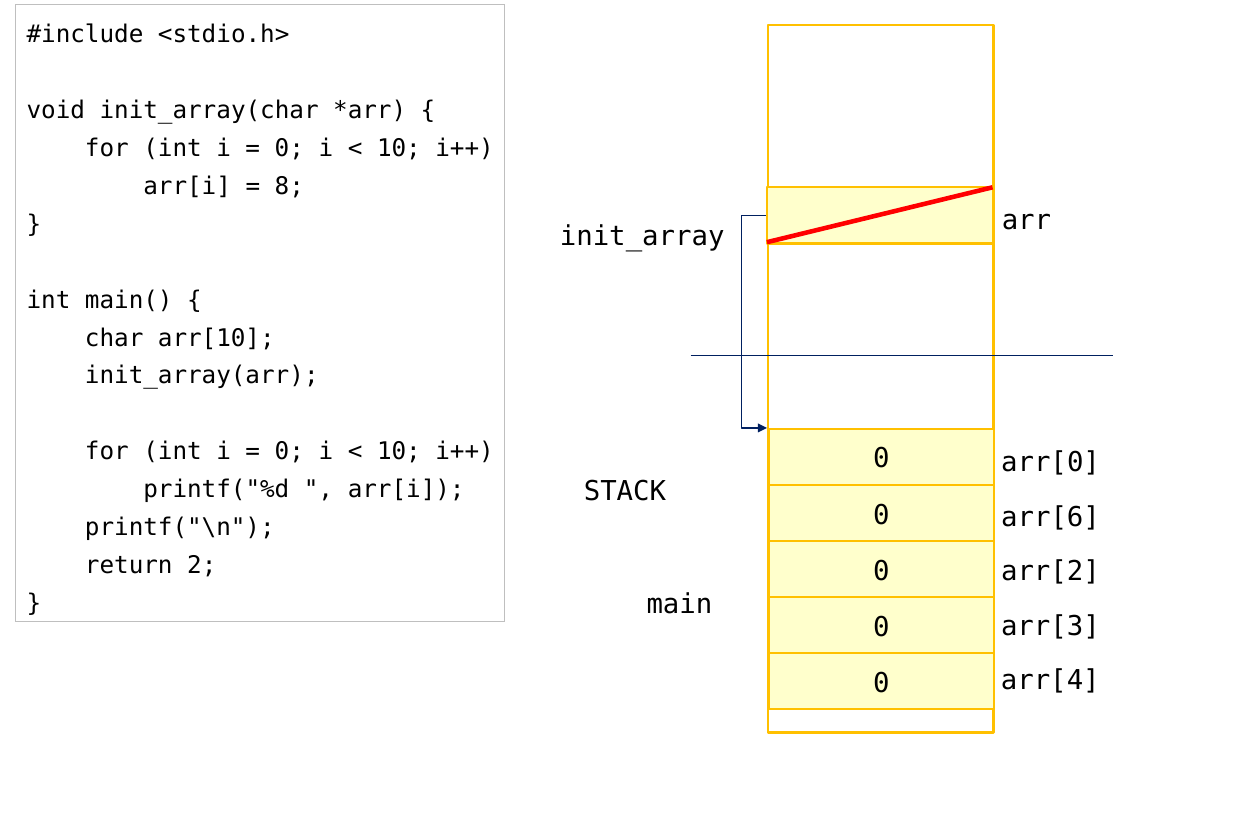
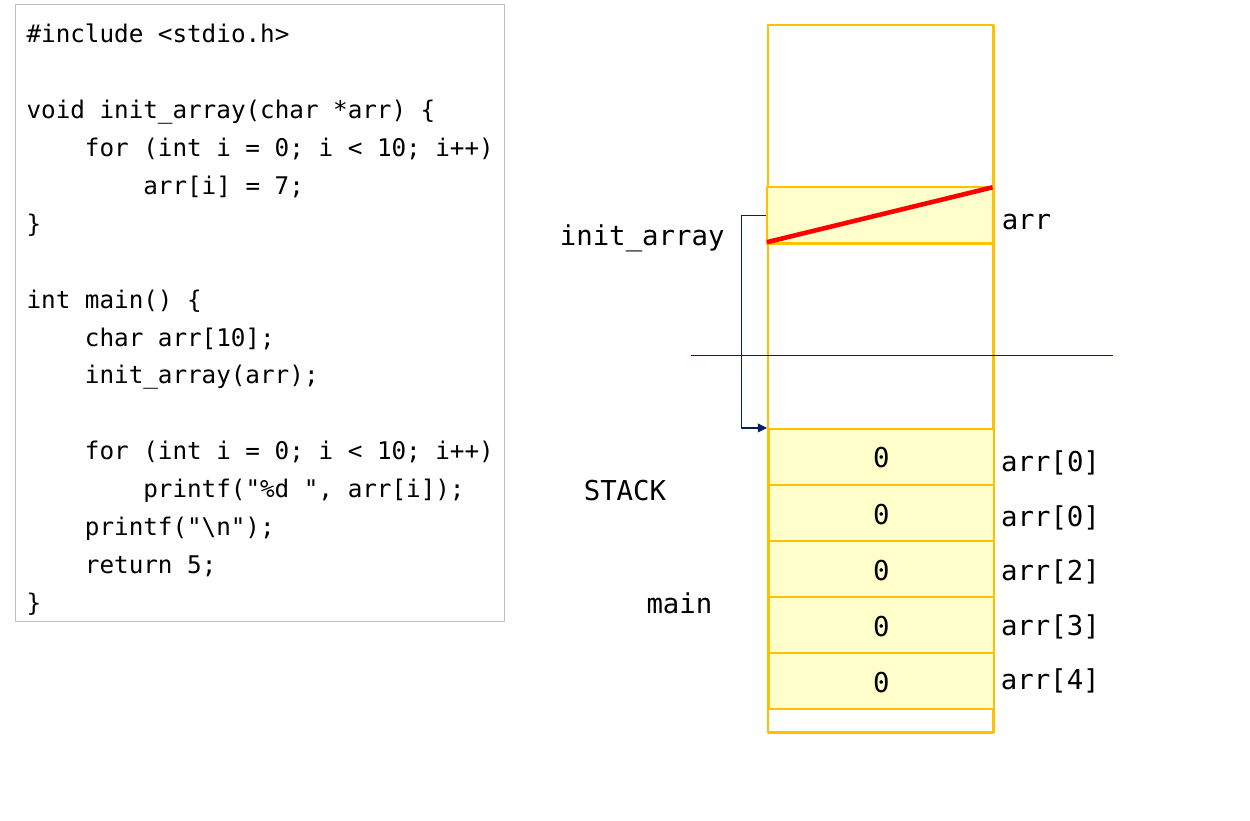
8: 8 -> 7
arr[6 at (1051, 517): arr[6 -> arr[0
2: 2 -> 5
